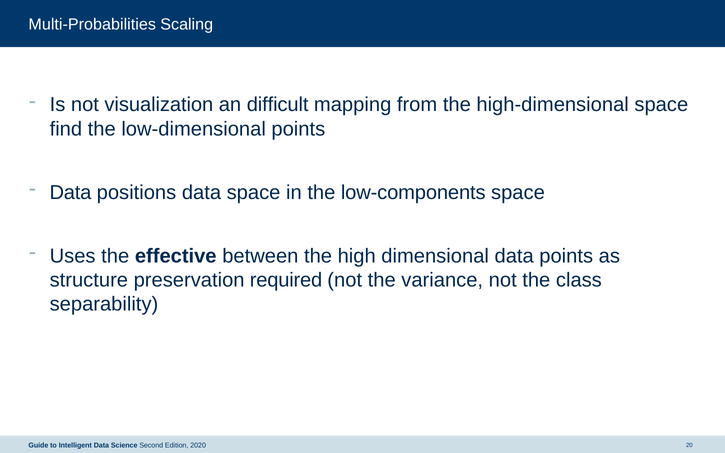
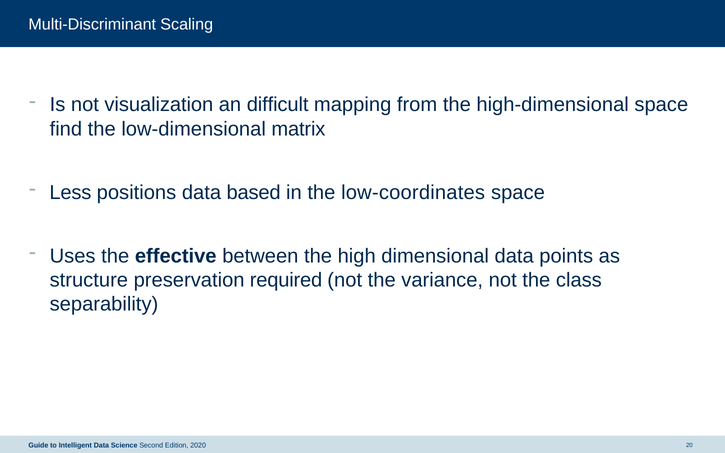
Multi-Probabilities: Multi-Probabilities -> Multi-Discriminant
low-dimensional points: points -> matrix
Data at (70, 192): Data -> Less
data space: space -> based
low-components: low-components -> low-coordinates
